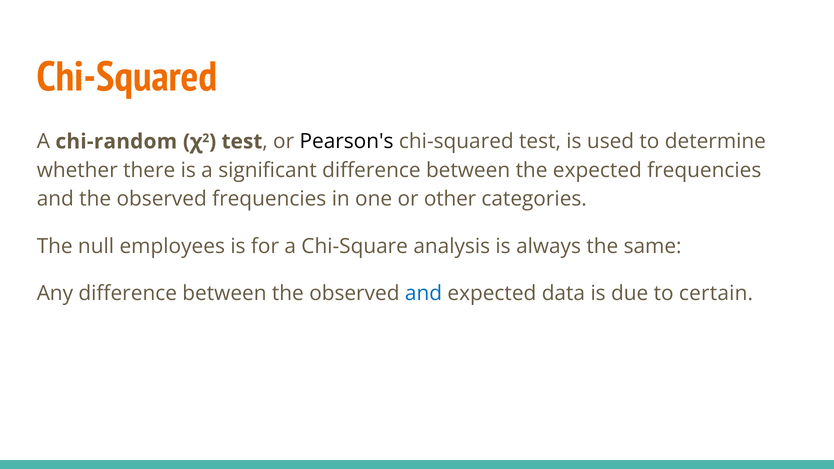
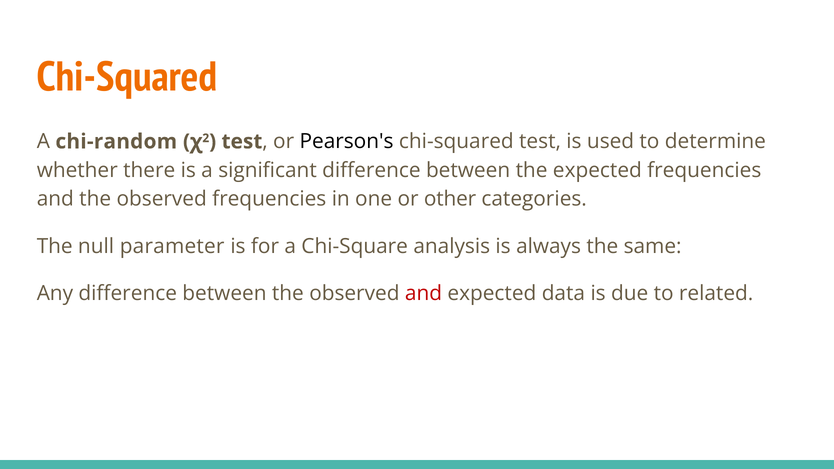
employees: employees -> parameter
and at (424, 294) colour: blue -> red
certain: certain -> related
